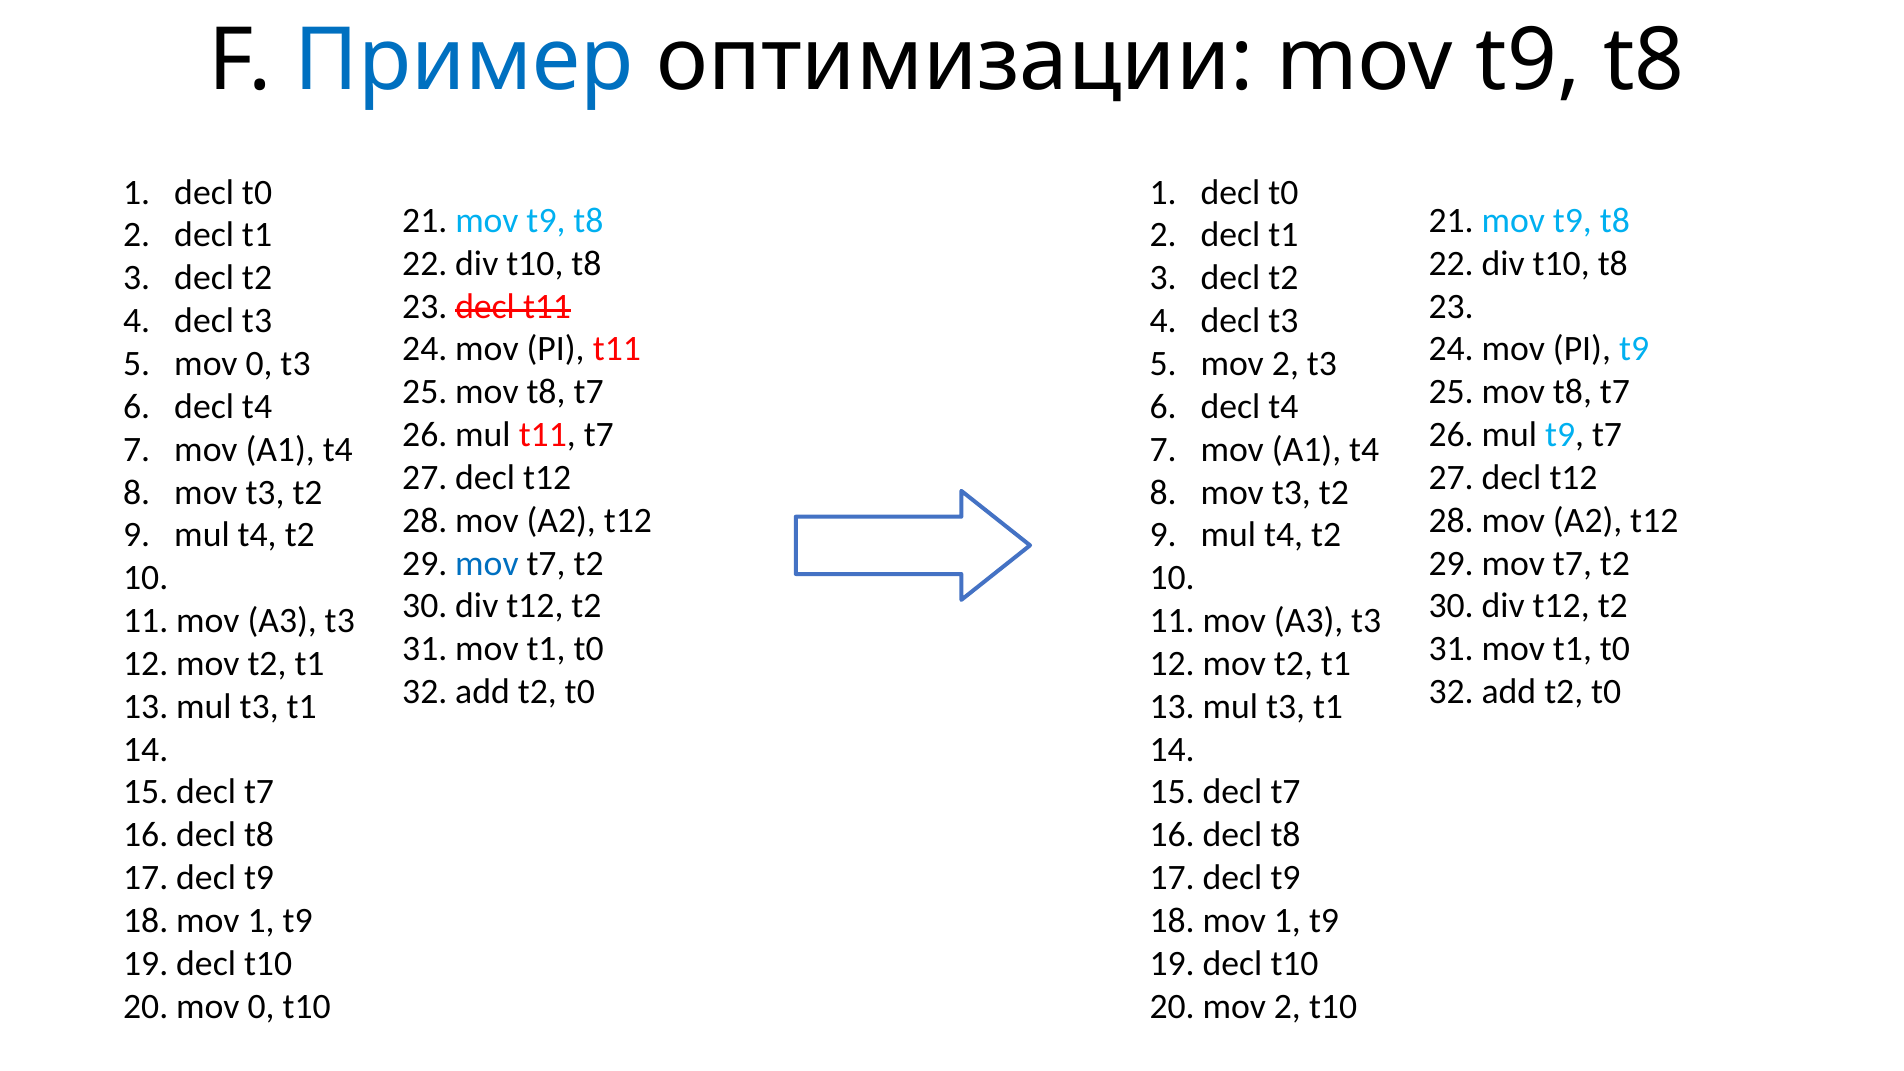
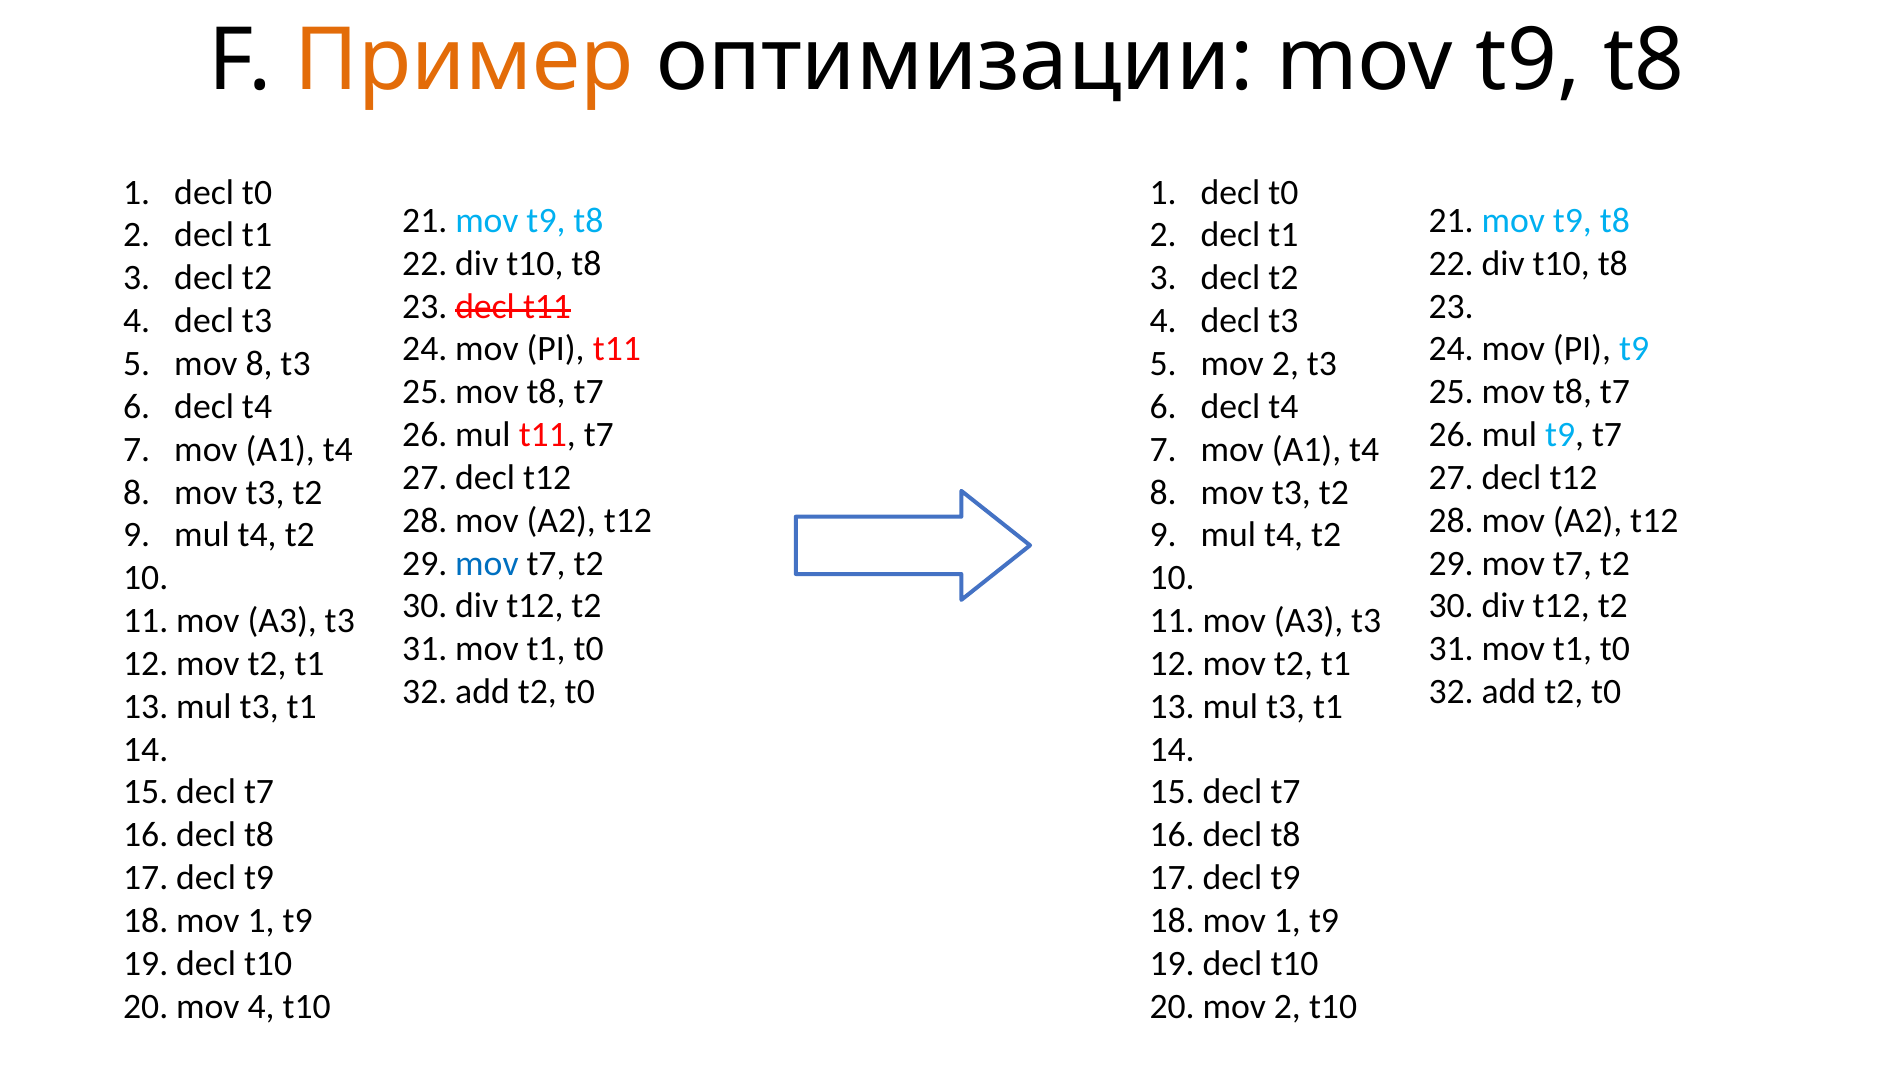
Пример colour: blue -> orange
5 mov 0: 0 -> 8
20 mov 0: 0 -> 4
